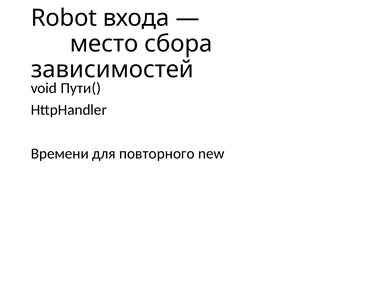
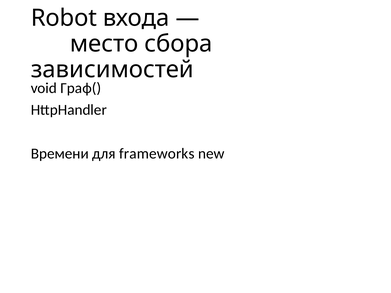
Пути(: Пути( -> Граф(
повторного: повторного -> frameworks
